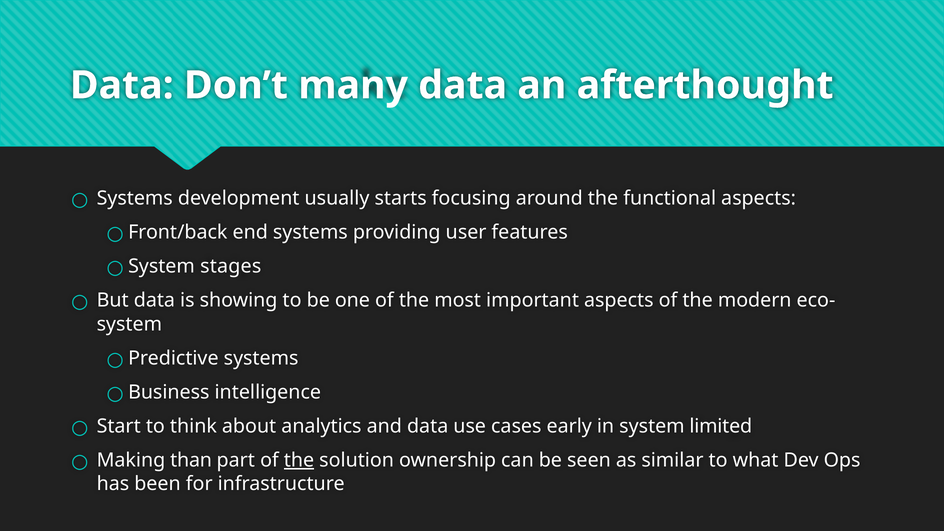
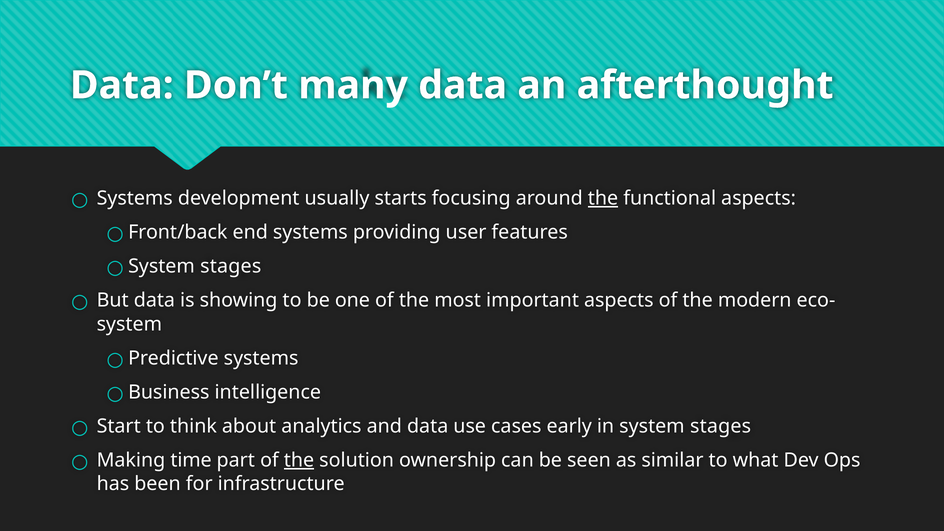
the at (603, 198) underline: none -> present
system limited: limited -> stages
than: than -> time
